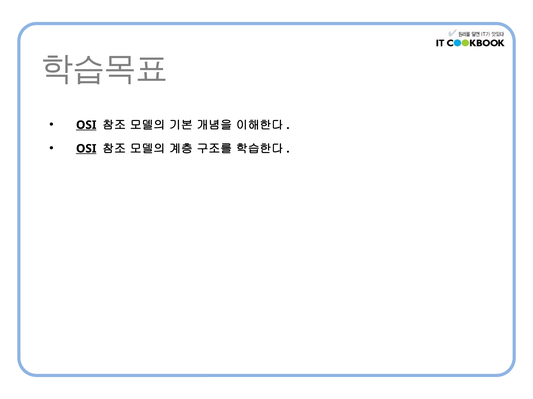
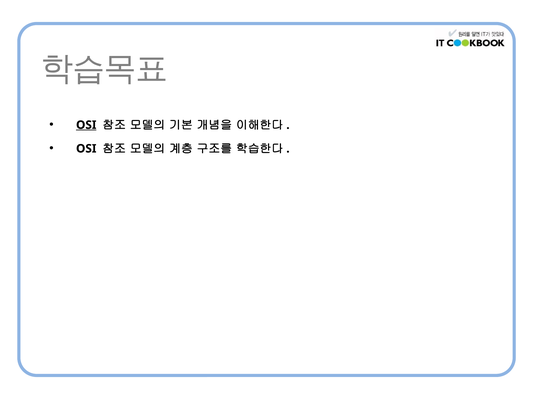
OSI at (86, 149) underline: present -> none
